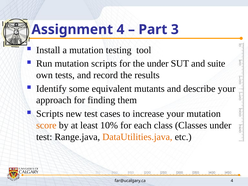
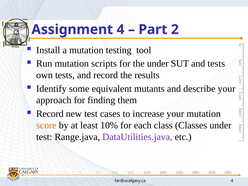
3: 3 -> 2
and suite: suite -> tests
Scripts at (50, 114): Scripts -> Record
DataUtilities.java colour: orange -> purple
